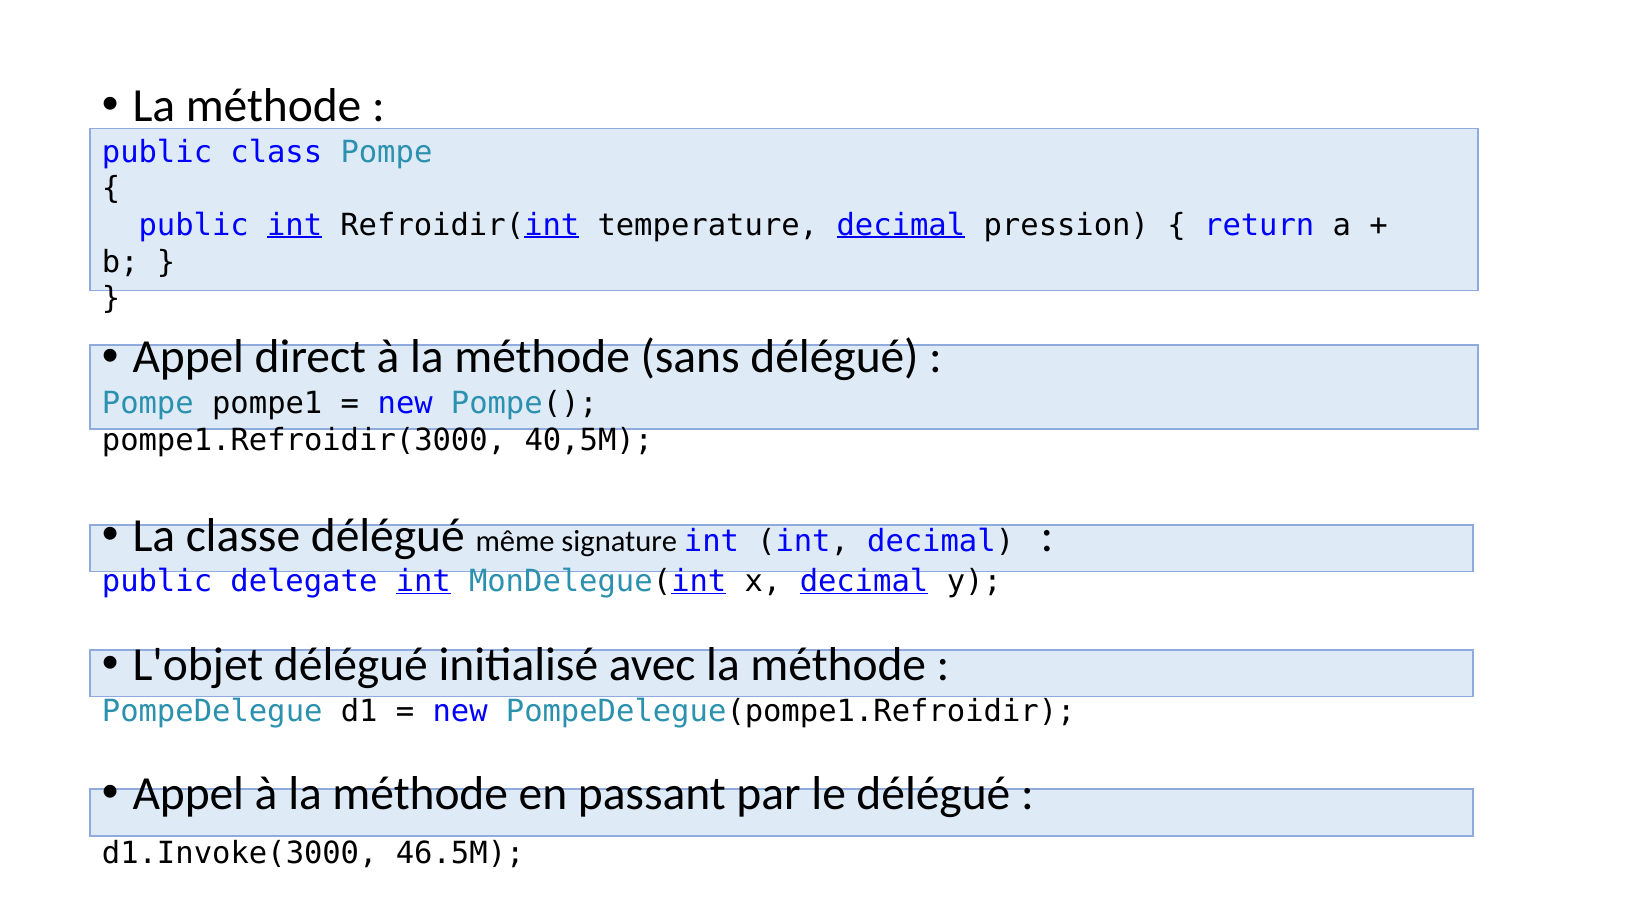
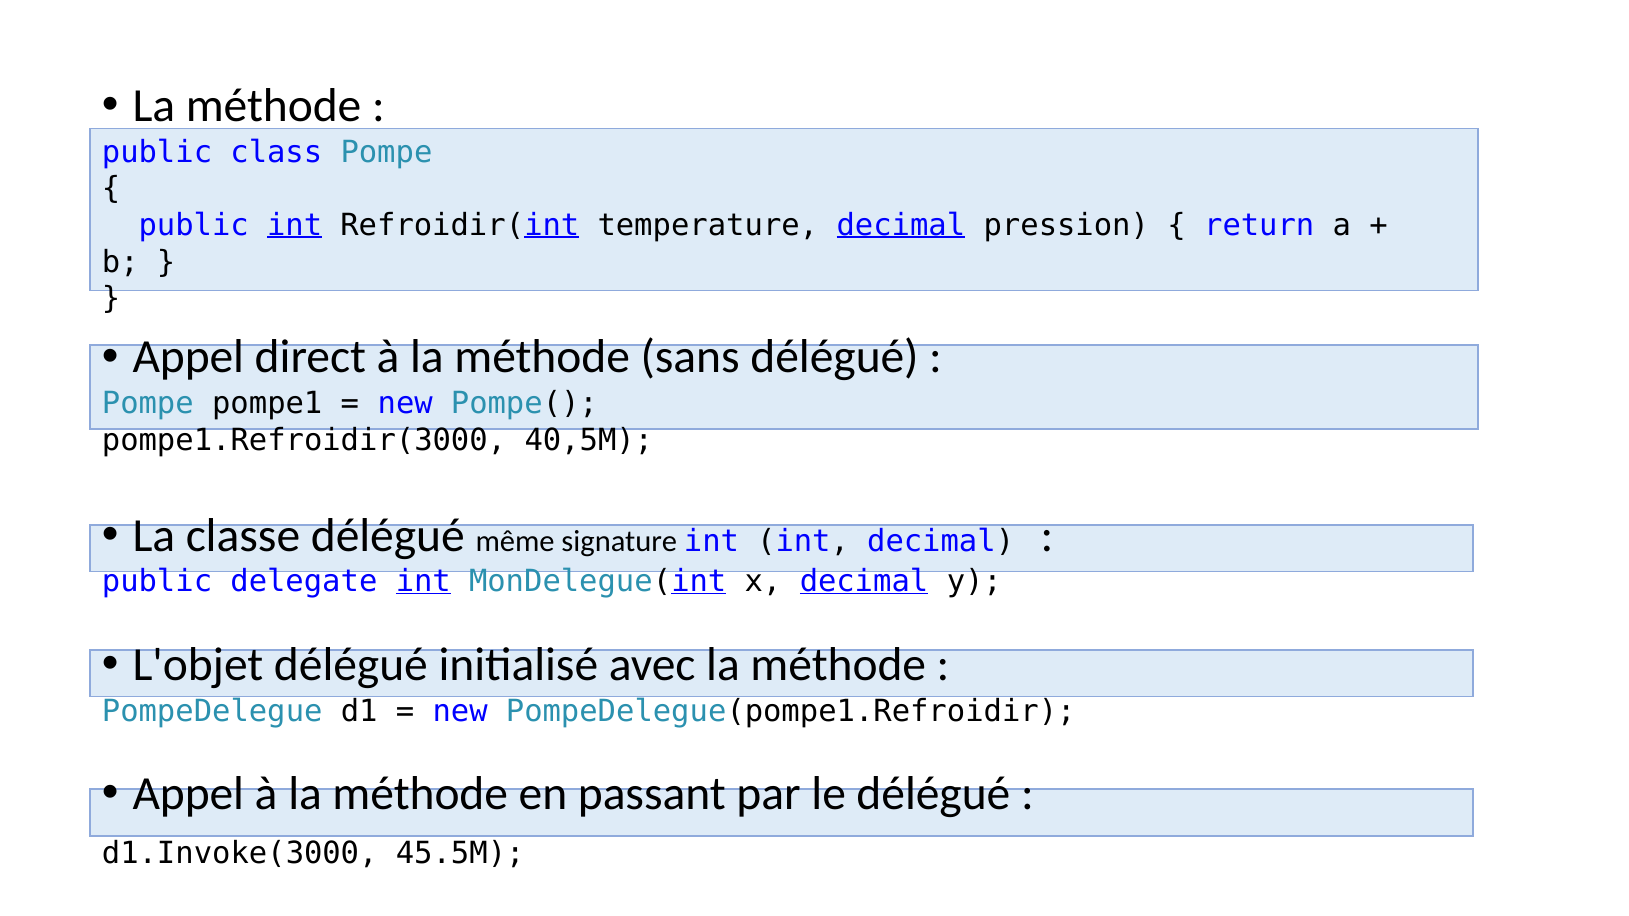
46.5M: 46.5M -> 45.5M
